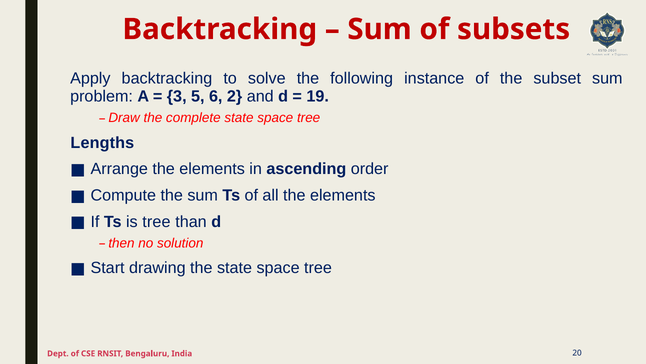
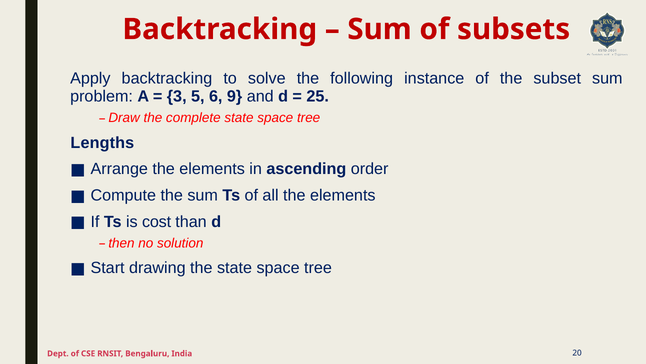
2: 2 -> 9
19: 19 -> 25
is tree: tree -> cost
